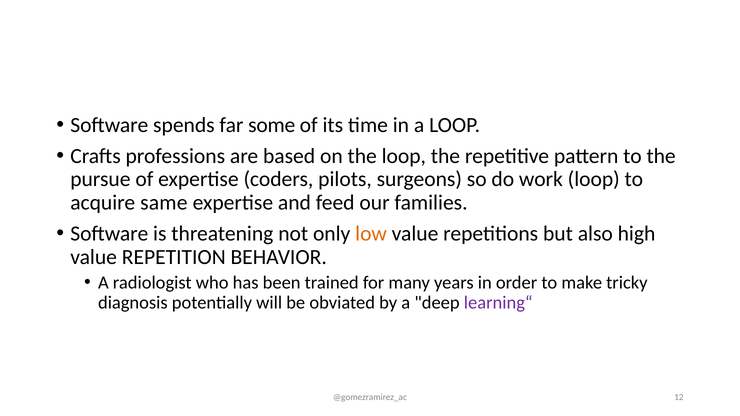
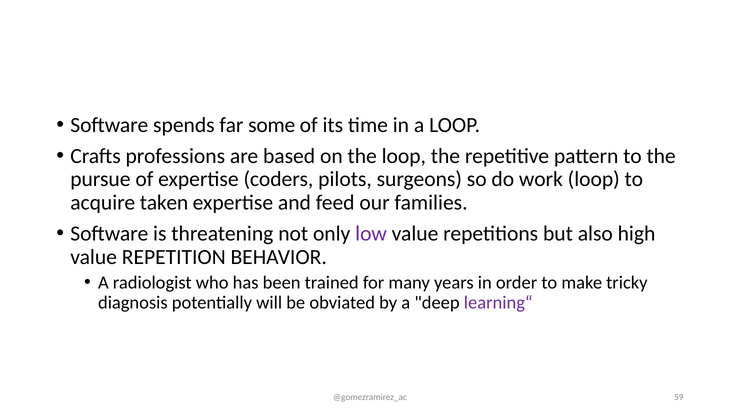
same: same -> taken
low colour: orange -> purple
12: 12 -> 59
